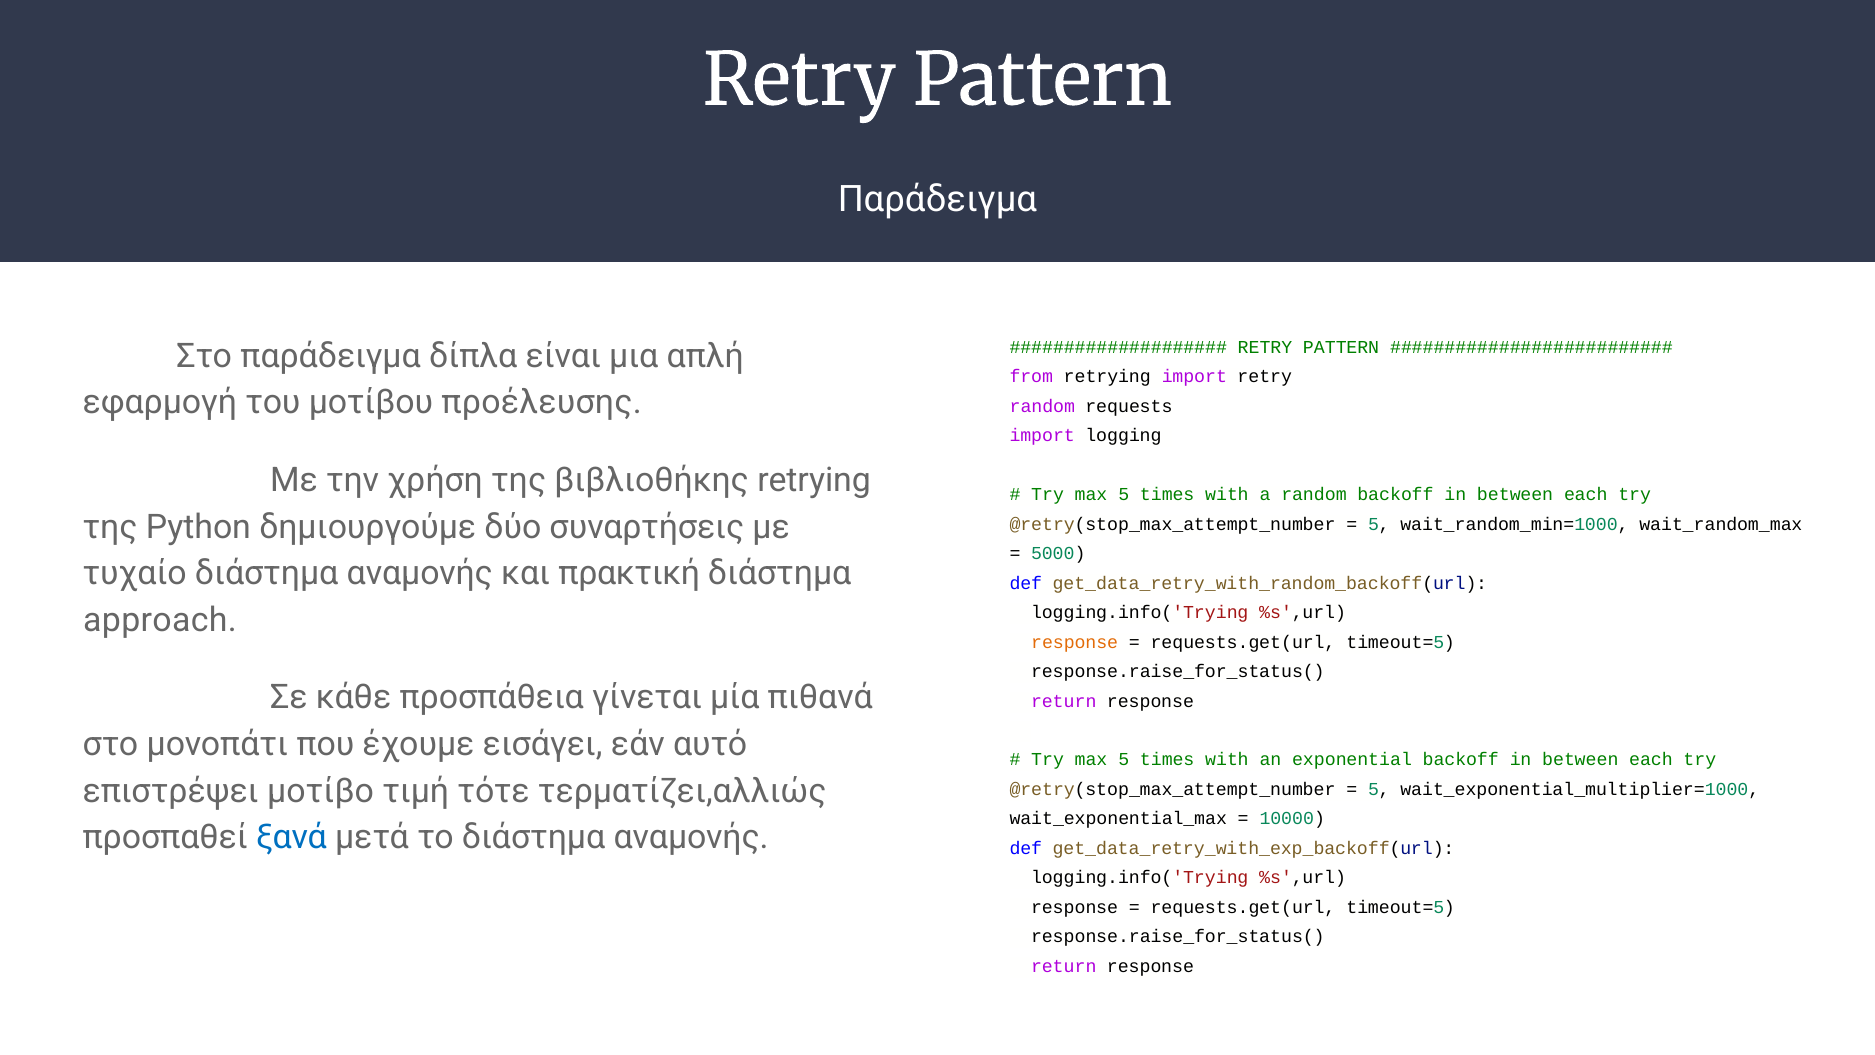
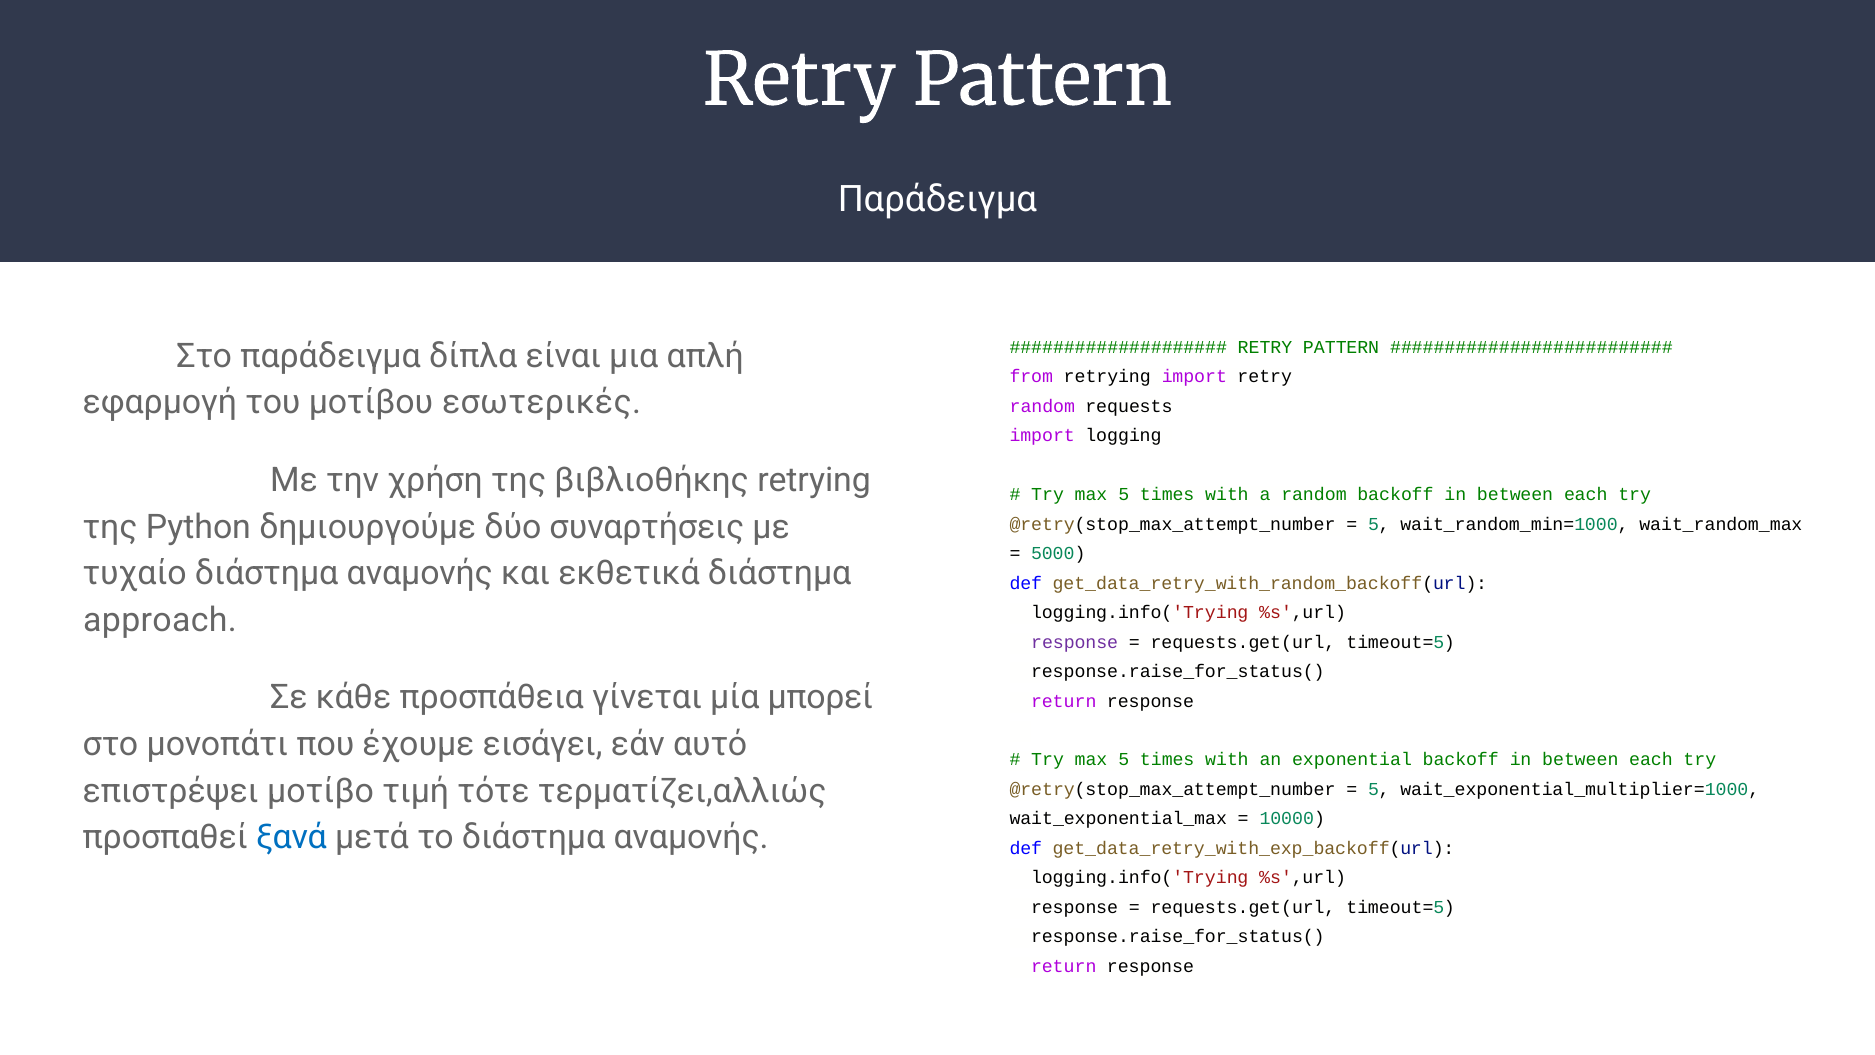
προέλευσης: προέλευσης -> εσωτερικές
πρακτική: πρακτική -> εκθετικά
response at (1075, 642) colour: orange -> purple
πιθανά: πιθανά -> μπορεί
